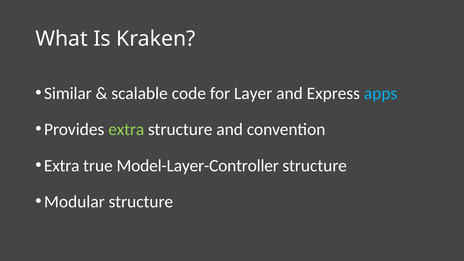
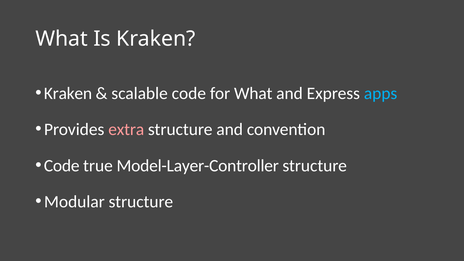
Similar at (68, 93): Similar -> Kraken
for Layer: Layer -> What
extra at (126, 129) colour: light green -> pink
Extra at (62, 166): Extra -> Code
